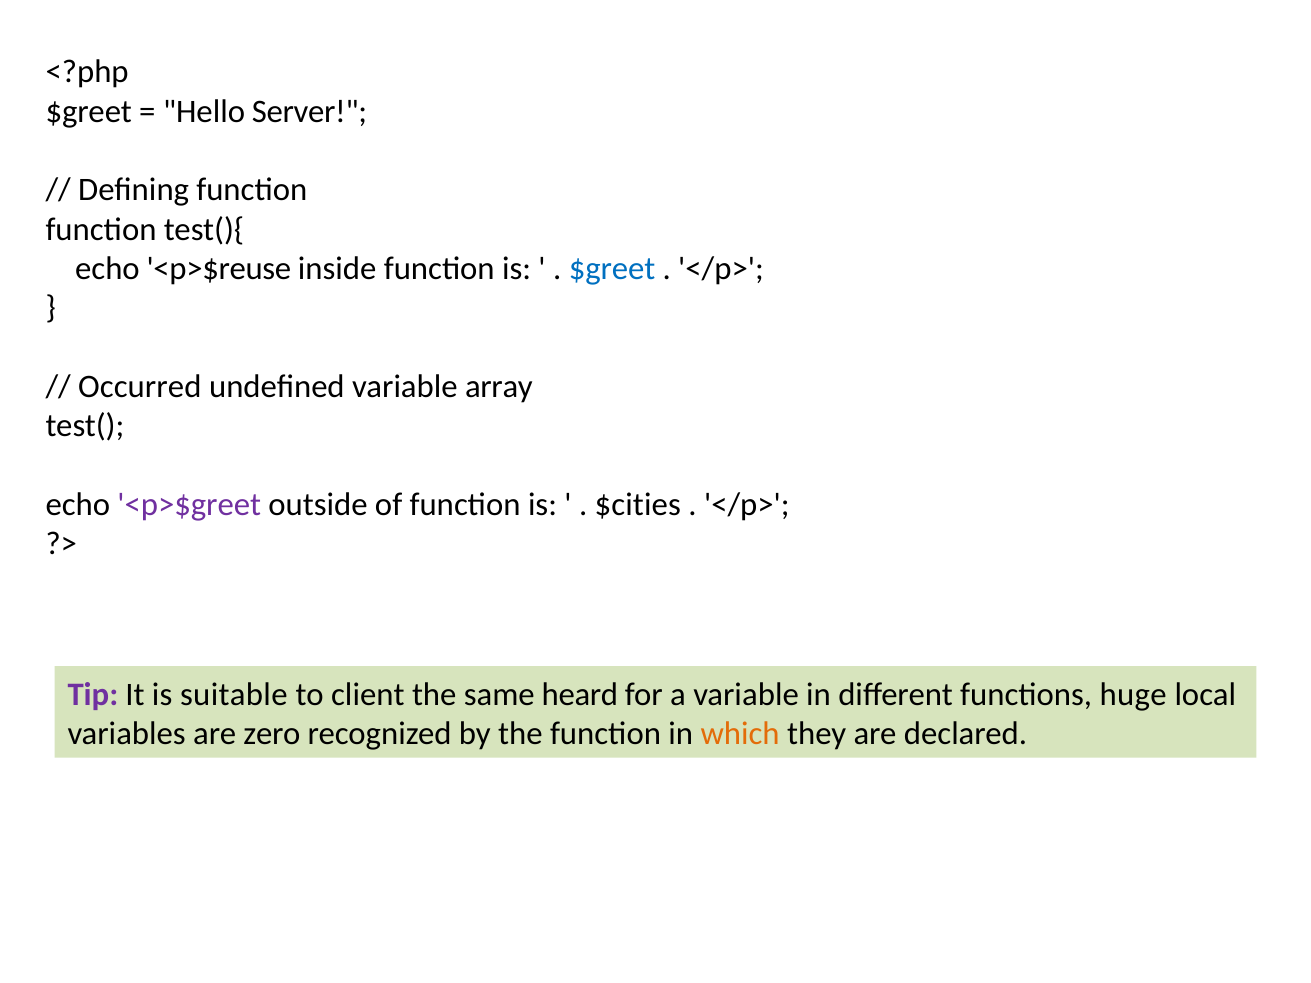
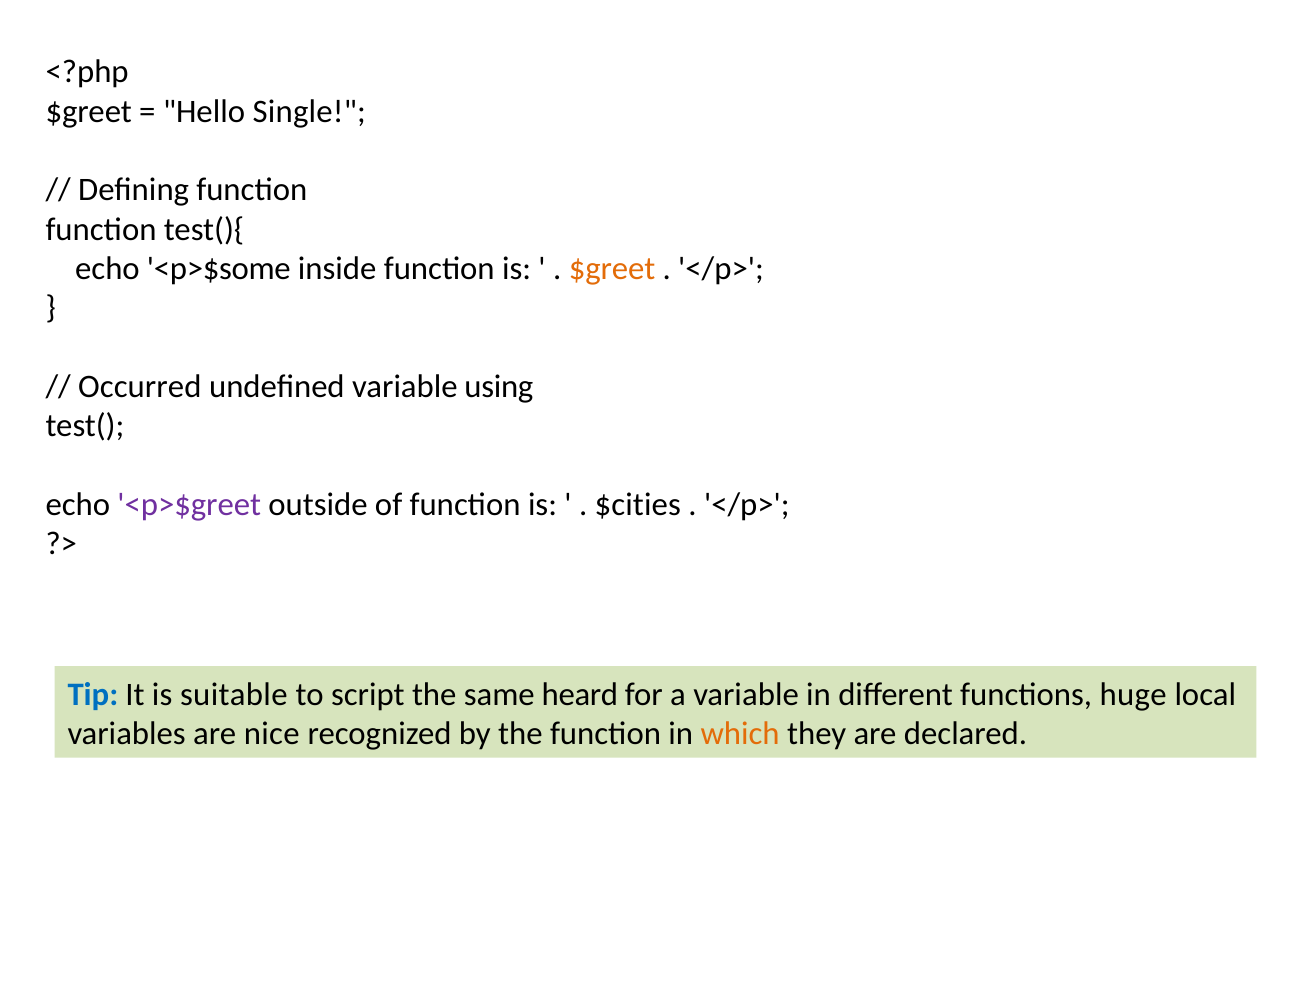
Server: Server -> Single
<p>$reuse: <p>$reuse -> <p>$some
$greet at (612, 269) colour: blue -> orange
array: array -> using
Tip colour: purple -> blue
client: client -> script
zero: zero -> nice
